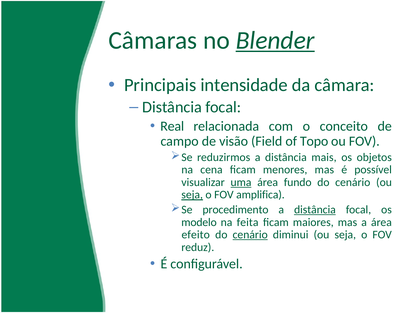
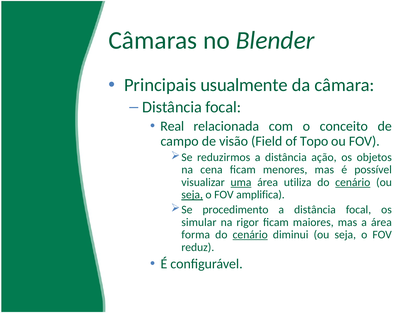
Blender underline: present -> none
intensidade: intensidade -> usualmente
mais: mais -> ação
fundo: fundo -> utiliza
cenário at (353, 182) underline: none -> present
distância at (315, 210) underline: present -> none
modelo: modelo -> simular
feita: feita -> rigor
efeito: efeito -> forma
